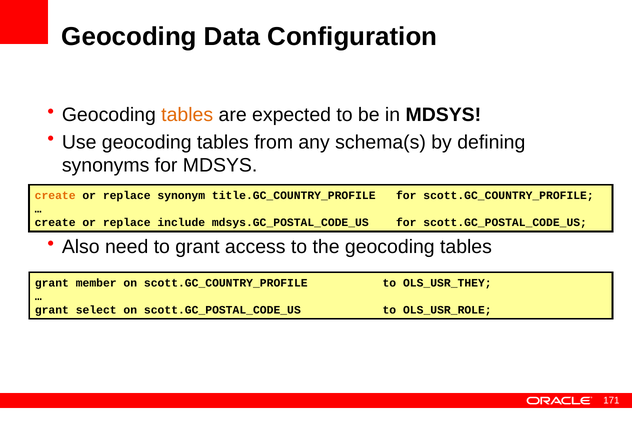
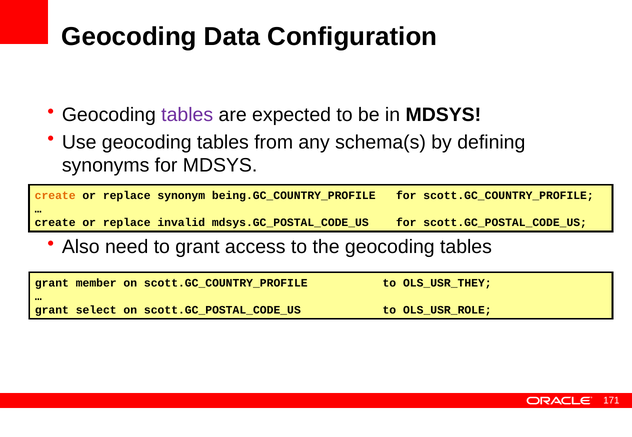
tables at (187, 115) colour: orange -> purple
title.GC_COUNTRY_PROFILE: title.GC_COUNTRY_PROFILE -> being.GC_COUNTRY_PROFILE
include: include -> invalid
